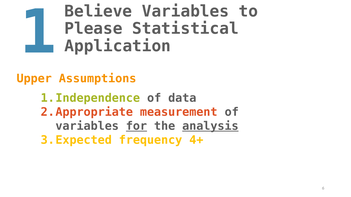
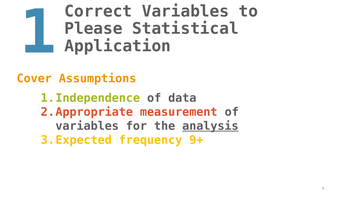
Believe: Believe -> Correct
Upper: Upper -> Cover
for underline: present -> none
4+: 4+ -> 9+
